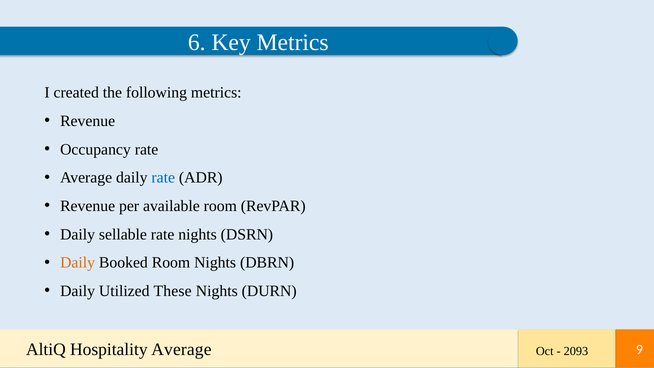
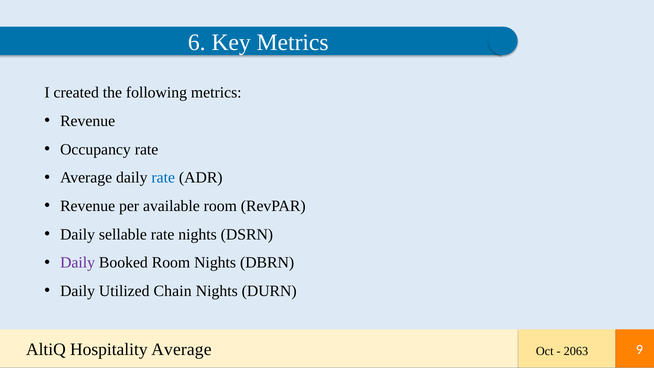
Daily at (78, 263) colour: orange -> purple
These: These -> Chain
2093: 2093 -> 2063
